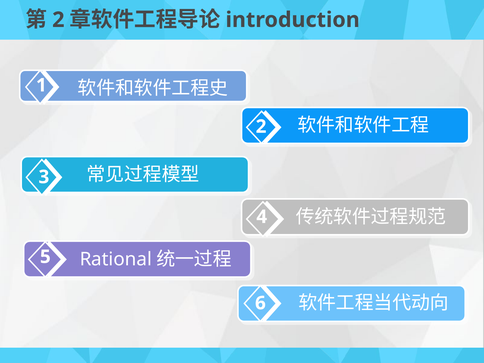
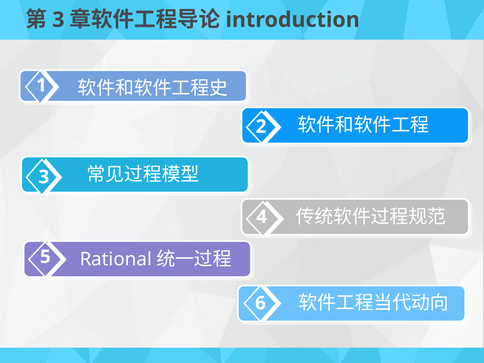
2 at (58, 20): 2 -> 3
